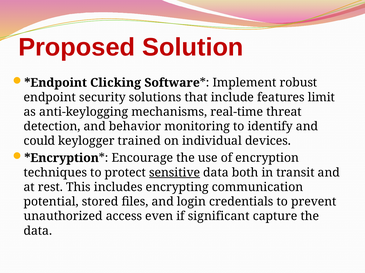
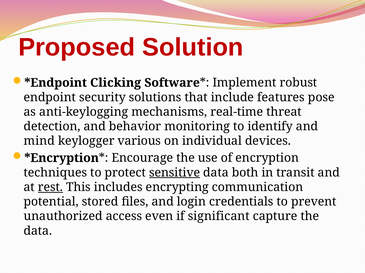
limit: limit -> pose
could: could -> mind
trained: trained -> various
rest underline: none -> present
